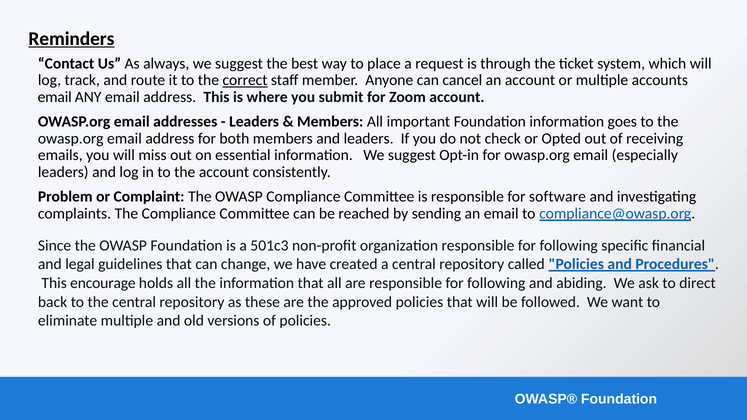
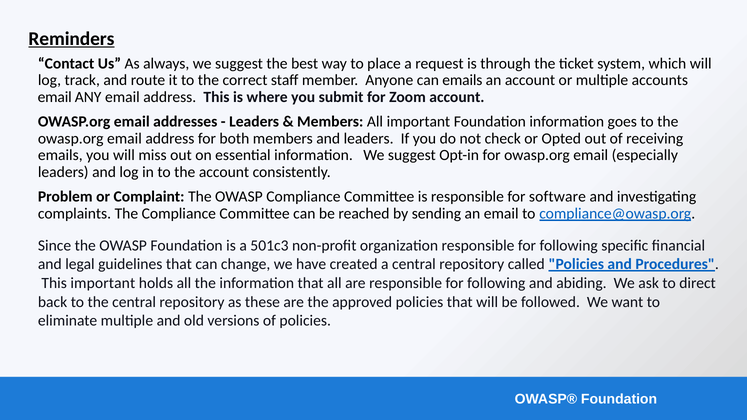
correct underline: present -> none
can cancel: cancel -> emails
This encourage: encourage -> important
